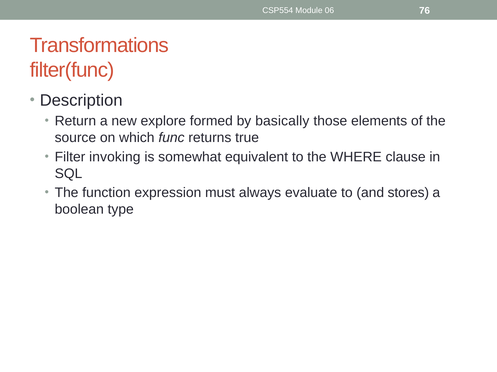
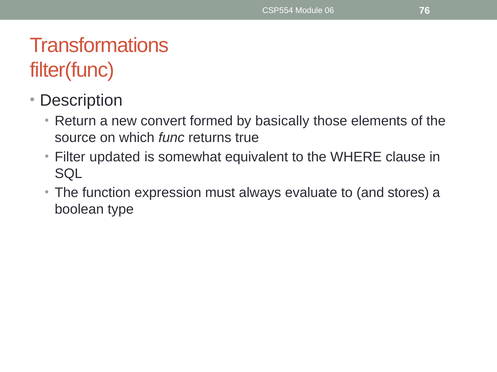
explore: explore -> convert
invoking: invoking -> updated
